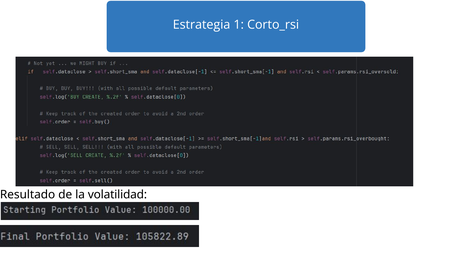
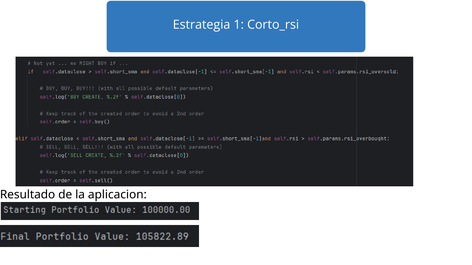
volatilidad: volatilidad -> aplicacion
